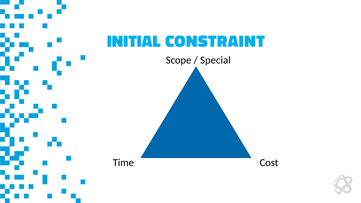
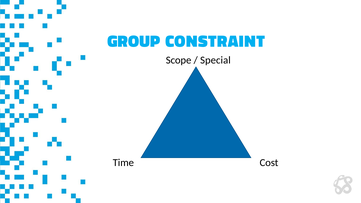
INITIAL: INITIAL -> GROUP
